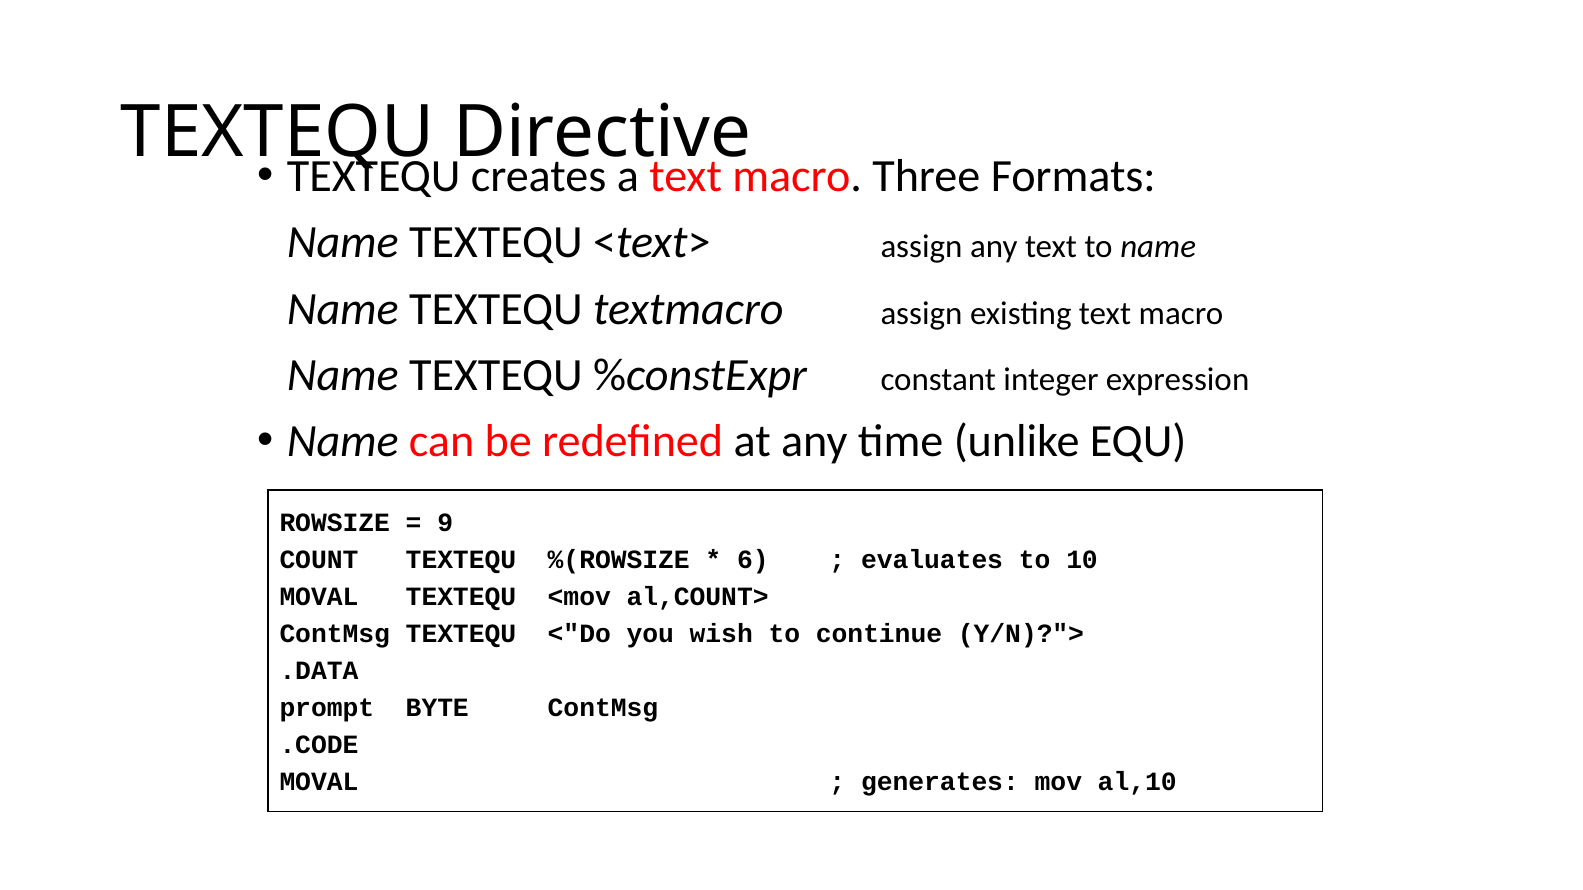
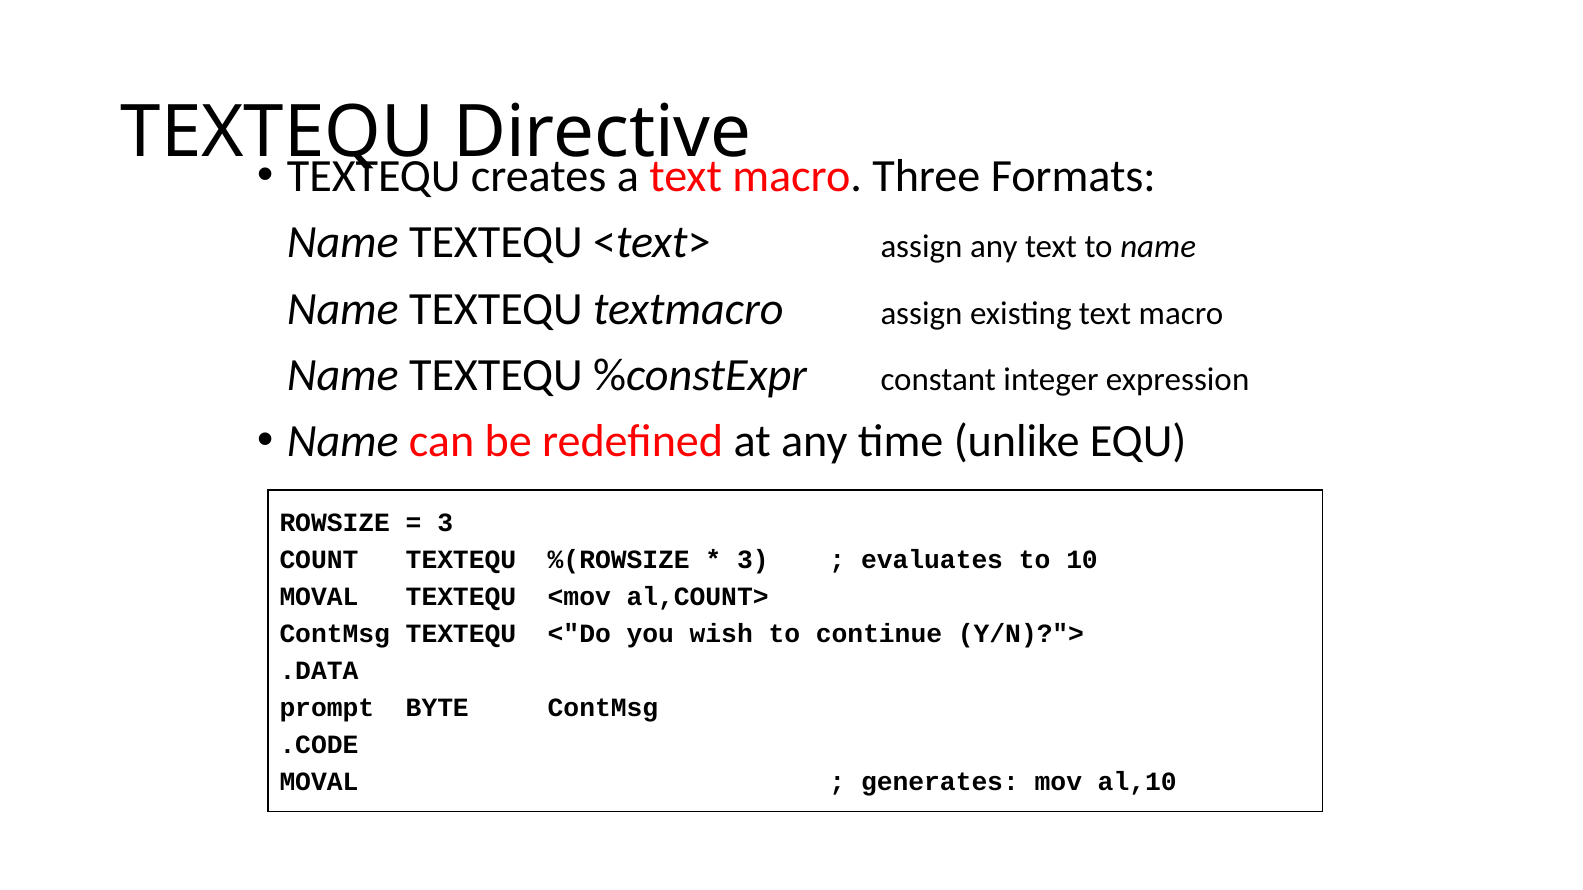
9 at (445, 524): 9 -> 3
6 at (753, 560): 6 -> 3
